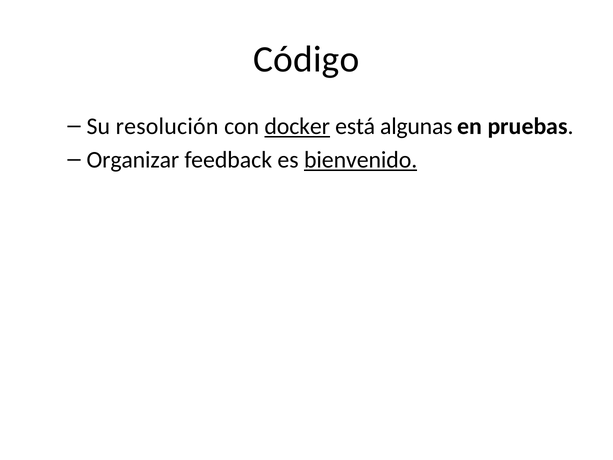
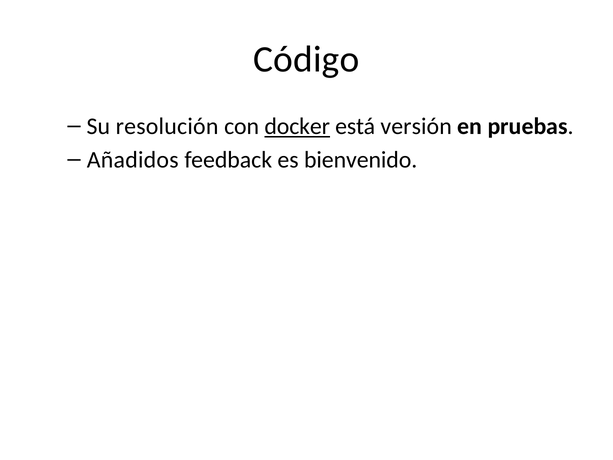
algunas: algunas -> versión
Organizar: Organizar -> Añadidos
bienvenido underline: present -> none
